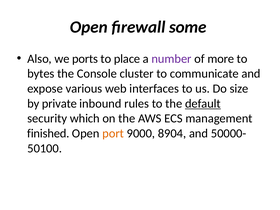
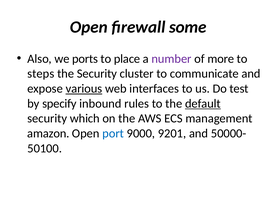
bytes: bytes -> steps
the Console: Console -> Security
various underline: none -> present
size: size -> test
private: private -> specify
finished: finished -> amazon
port colour: orange -> blue
8904: 8904 -> 9201
